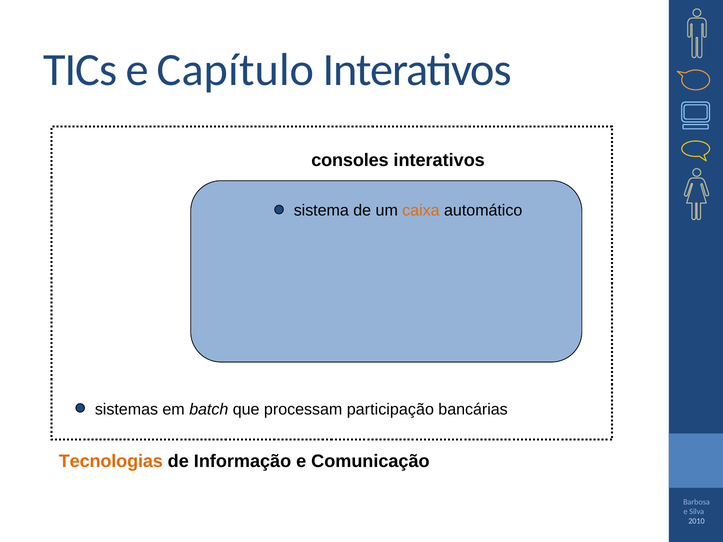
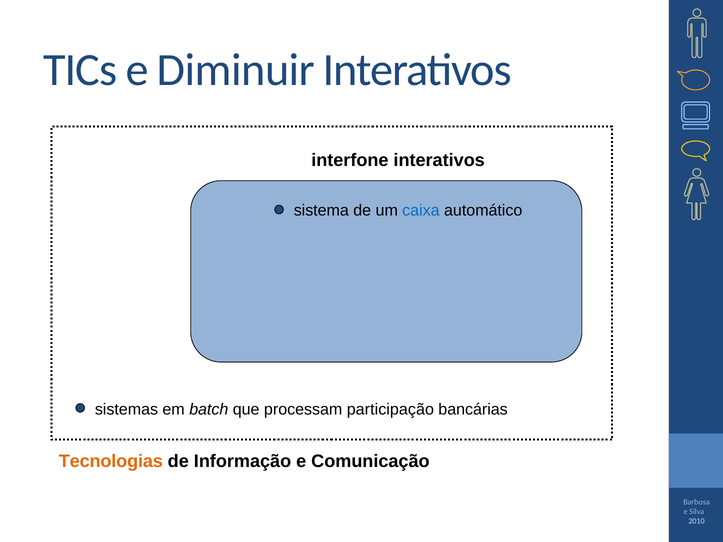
Capítulo: Capítulo -> Diminuir
consoles: consoles -> interfone
caixa colour: orange -> blue
